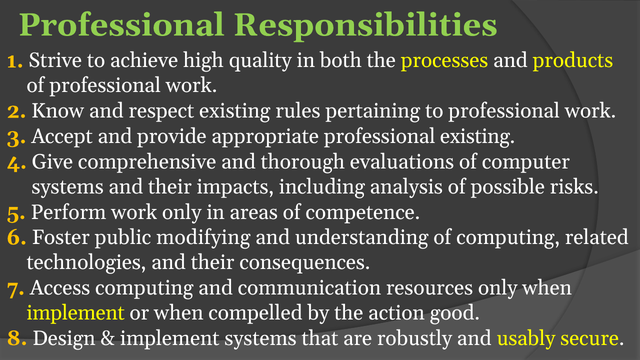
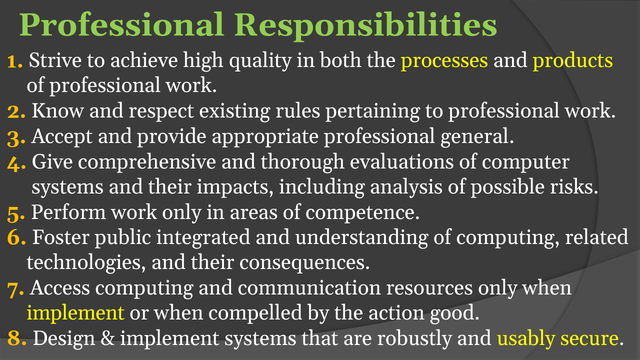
professional existing: existing -> general
modifying: modifying -> integrated
